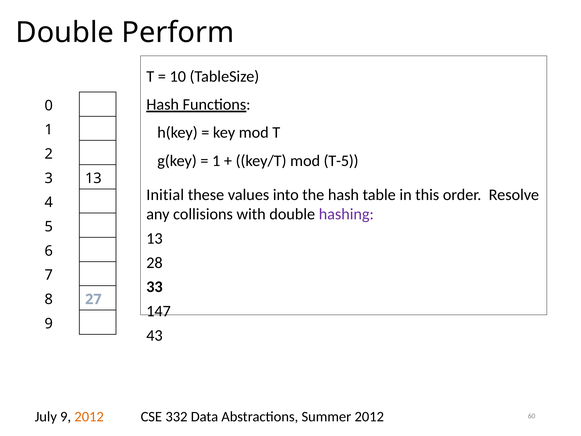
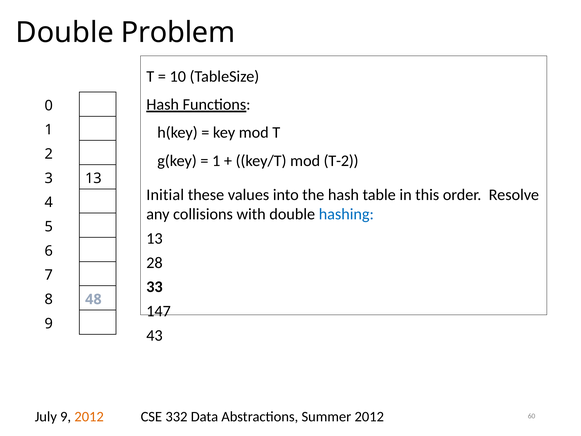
Perform: Perform -> Problem
T-5: T-5 -> T-2
hashing colour: purple -> blue
27: 27 -> 48
